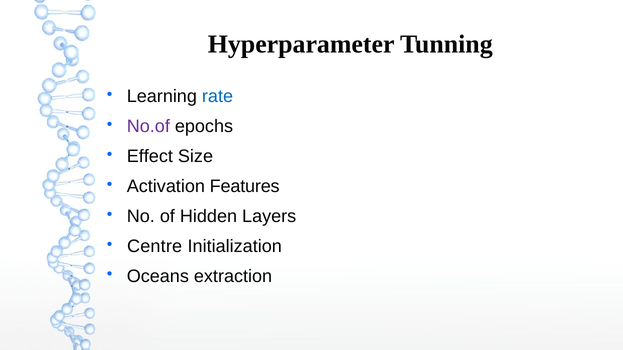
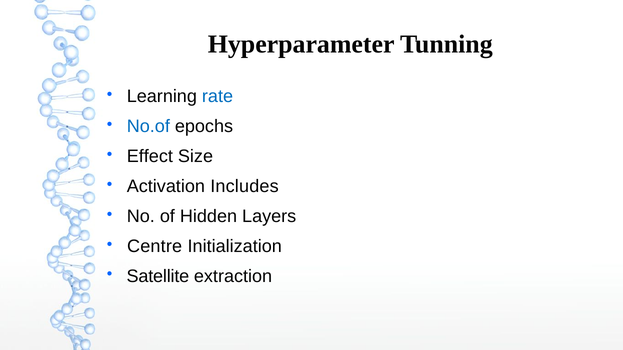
No.of colour: purple -> blue
Features: Features -> Includes
Oceans: Oceans -> Satellite
